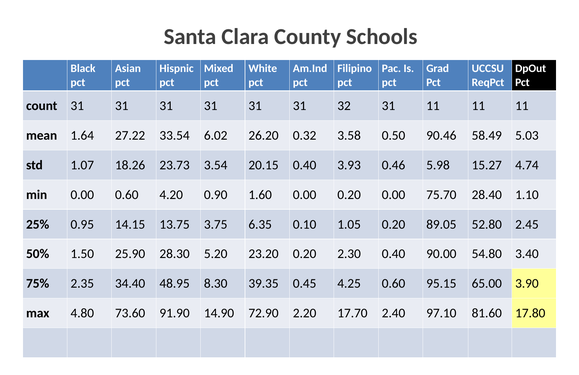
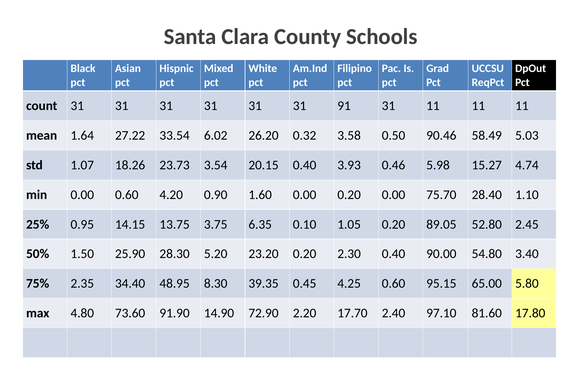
32: 32 -> 91
3.90: 3.90 -> 5.80
